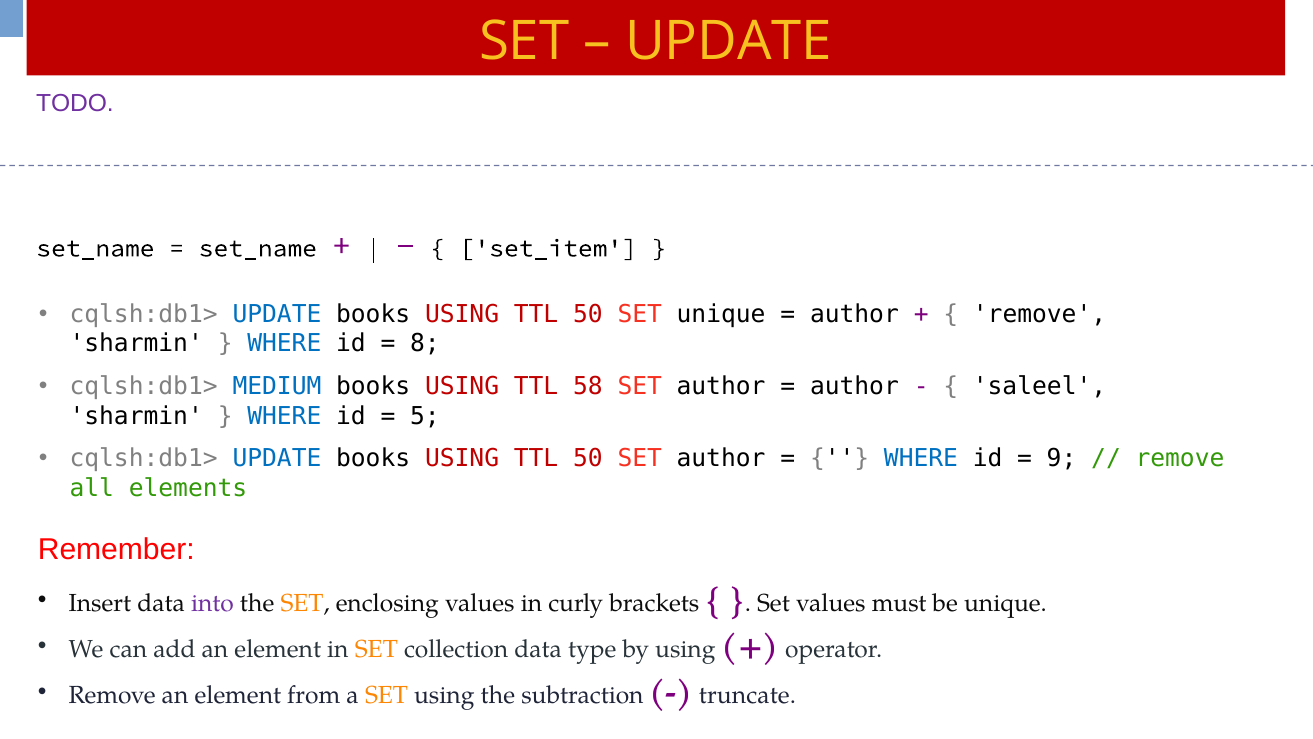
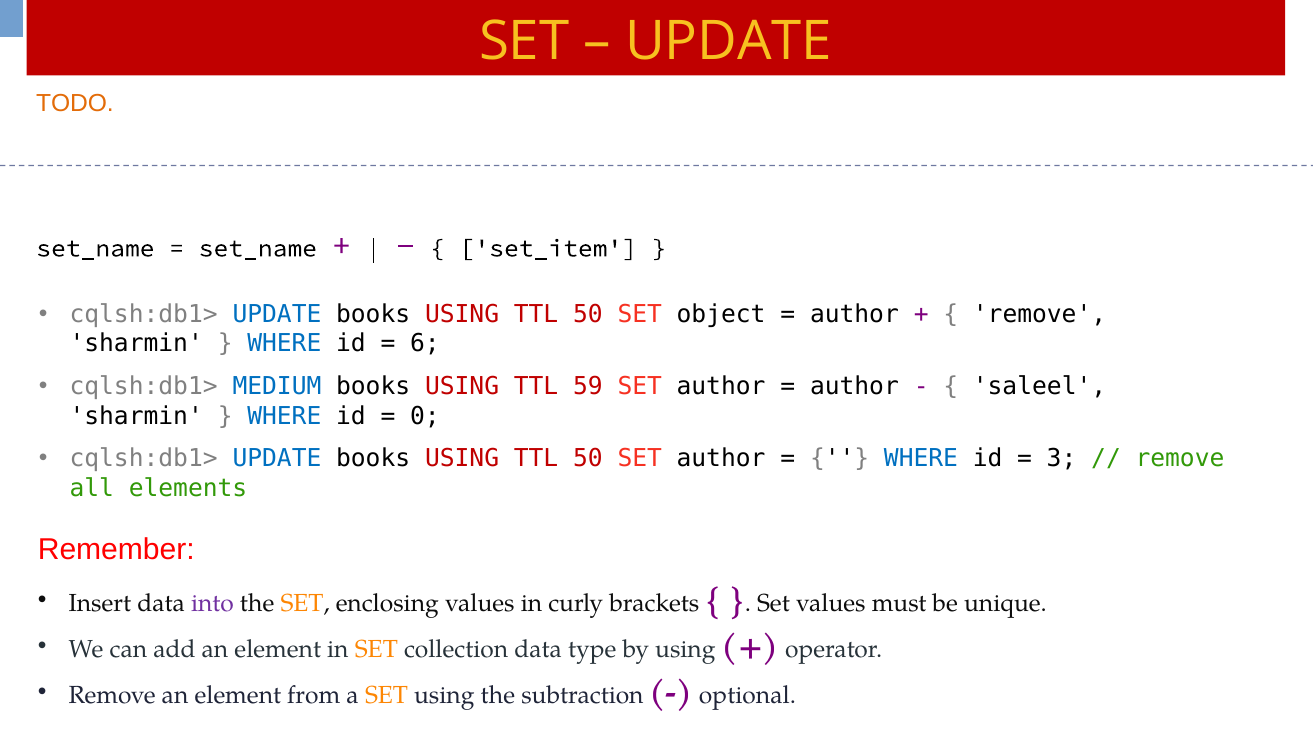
TODO colour: purple -> orange
SET unique: unique -> object
8: 8 -> 6
58: 58 -> 59
5: 5 -> 0
9: 9 -> 3
truncate: truncate -> optional
